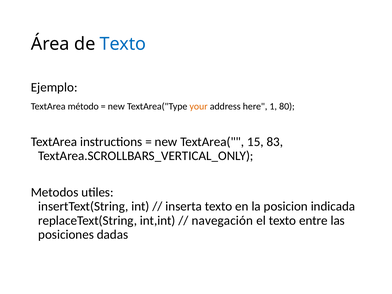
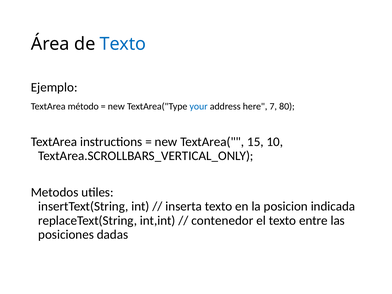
your colour: orange -> blue
1: 1 -> 7
83: 83 -> 10
navegación: navegación -> contenedor
